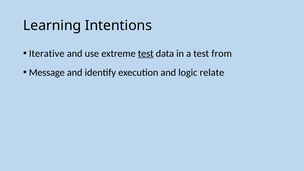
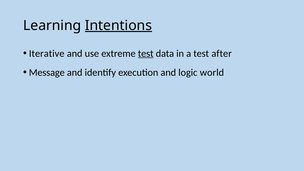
Intentions underline: none -> present
from: from -> after
relate: relate -> world
